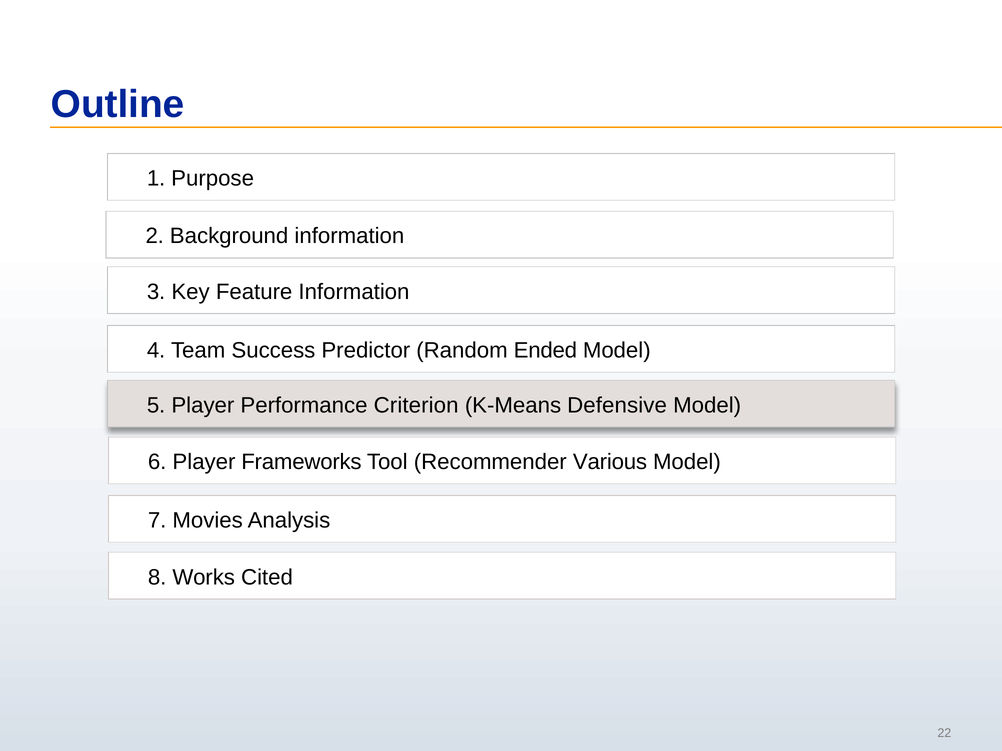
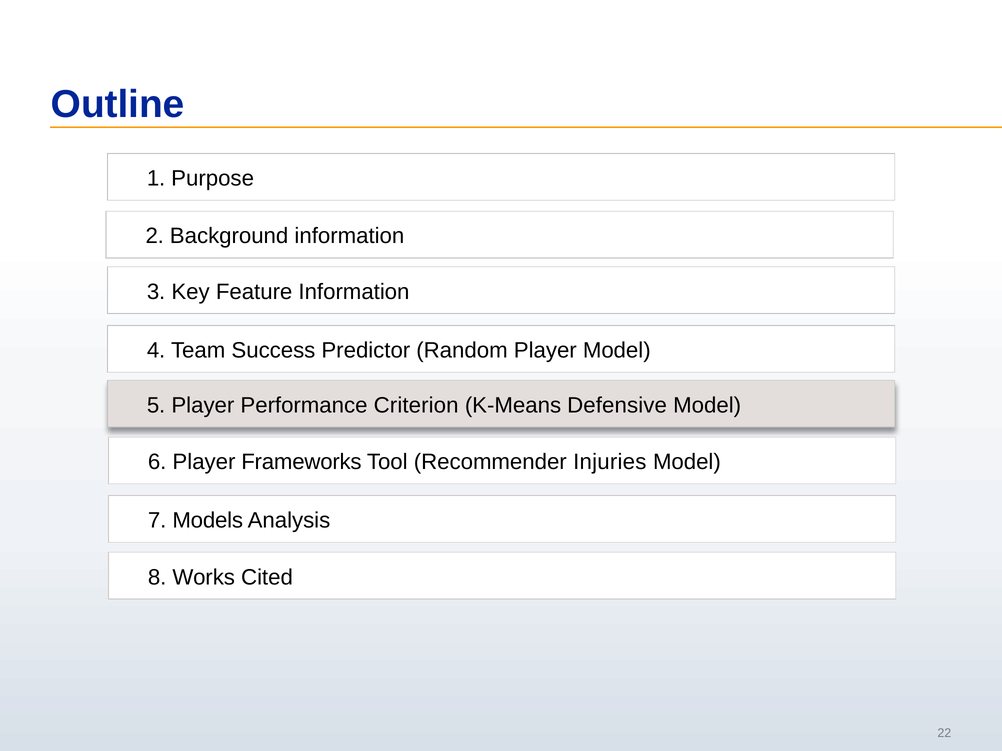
Random Ended: Ended -> Player
Various: Various -> Injuries
Movies: Movies -> Models
